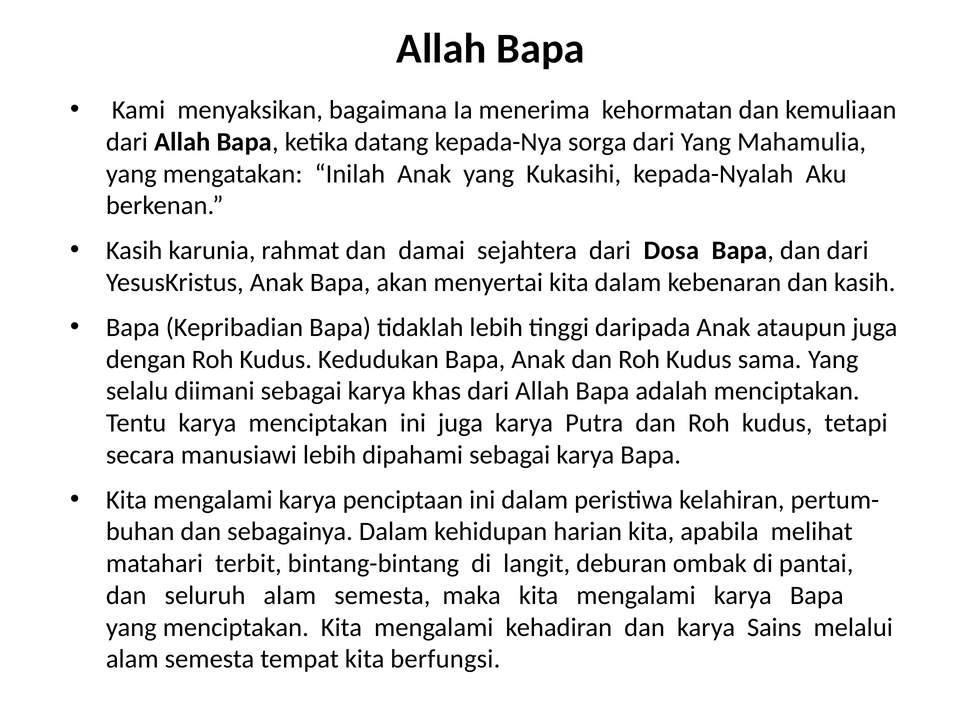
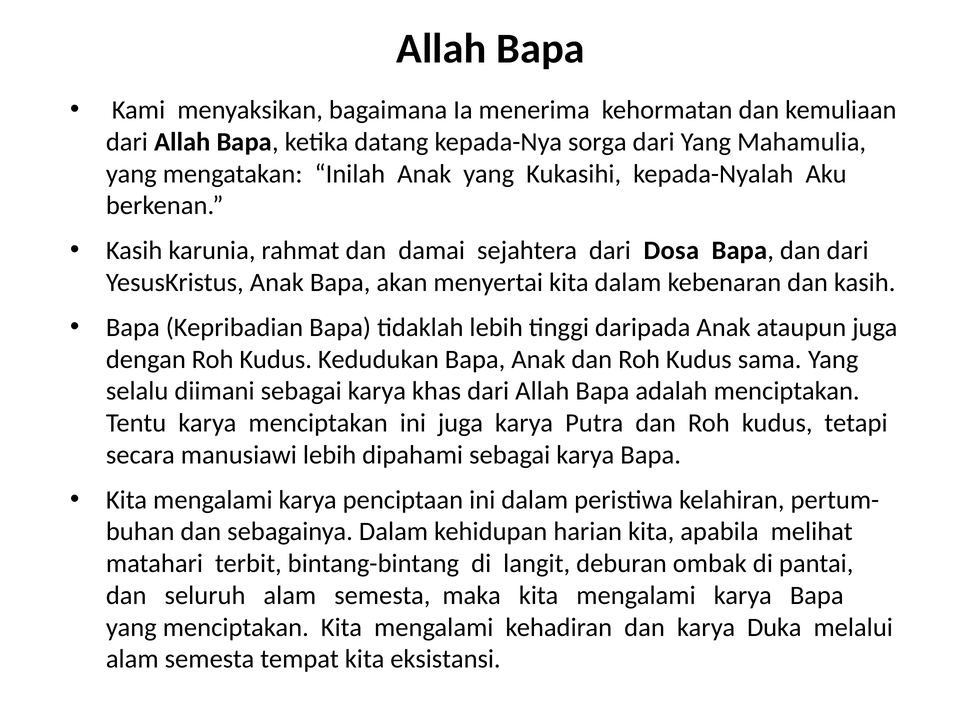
Sains: Sains -> Duka
berfungsi: berfungsi -> eksistansi
